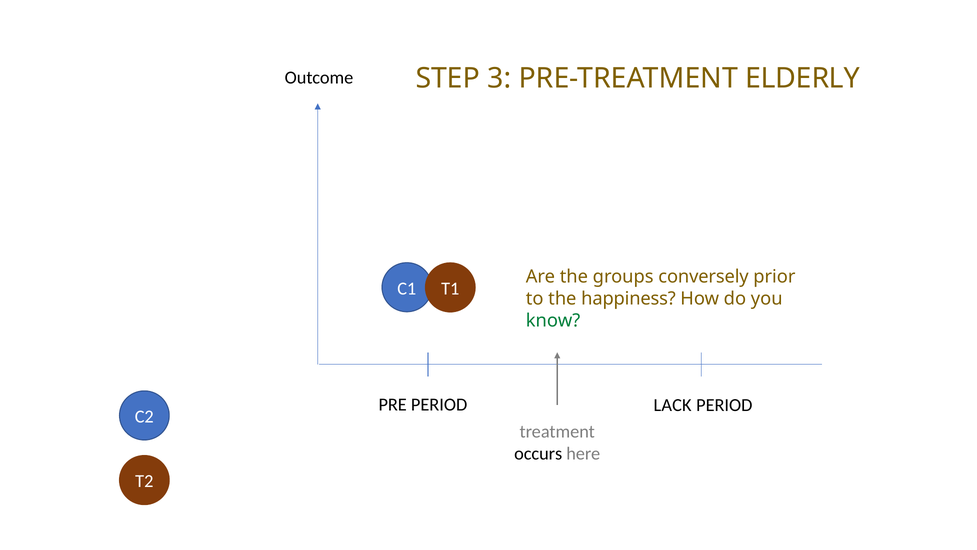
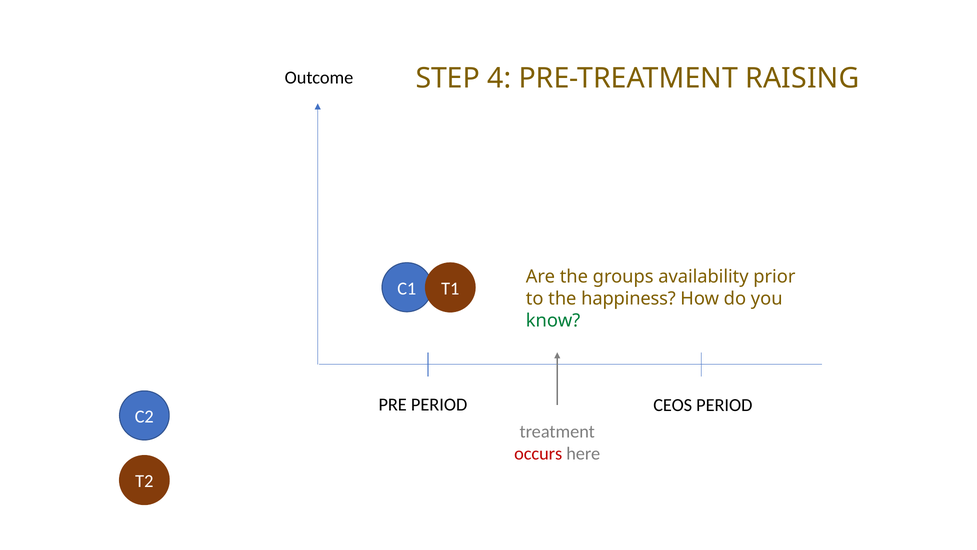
3: 3 -> 4
ELDERLY: ELDERLY -> RAISING
conversely: conversely -> availability
LACK: LACK -> CEOS
occurs colour: black -> red
